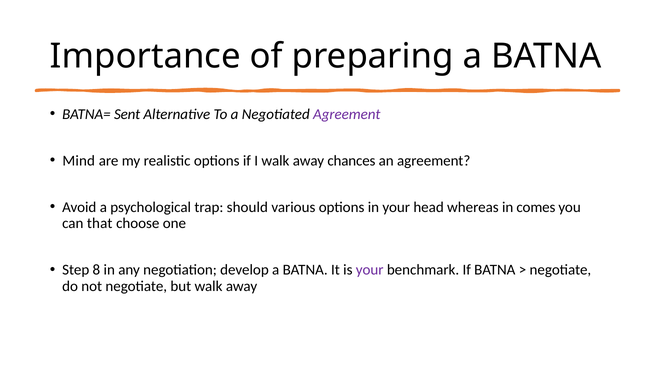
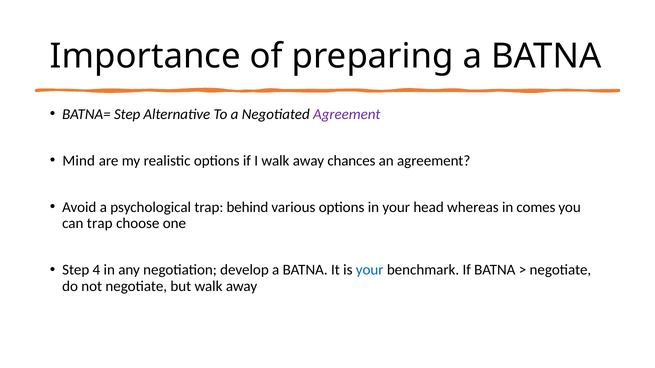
BATNA= Sent: Sent -> Step
should: should -> behind
can that: that -> trap
8: 8 -> 4
your at (370, 270) colour: purple -> blue
